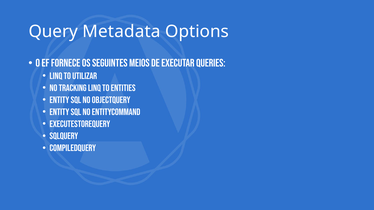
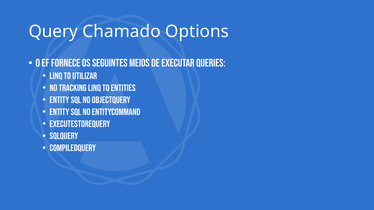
Metadata: Metadata -> Chamado
